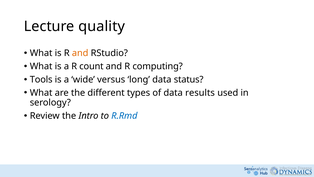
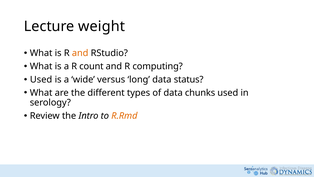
quality: quality -> weight
Tools at (41, 79): Tools -> Used
results: results -> chunks
R.Rmd colour: blue -> orange
